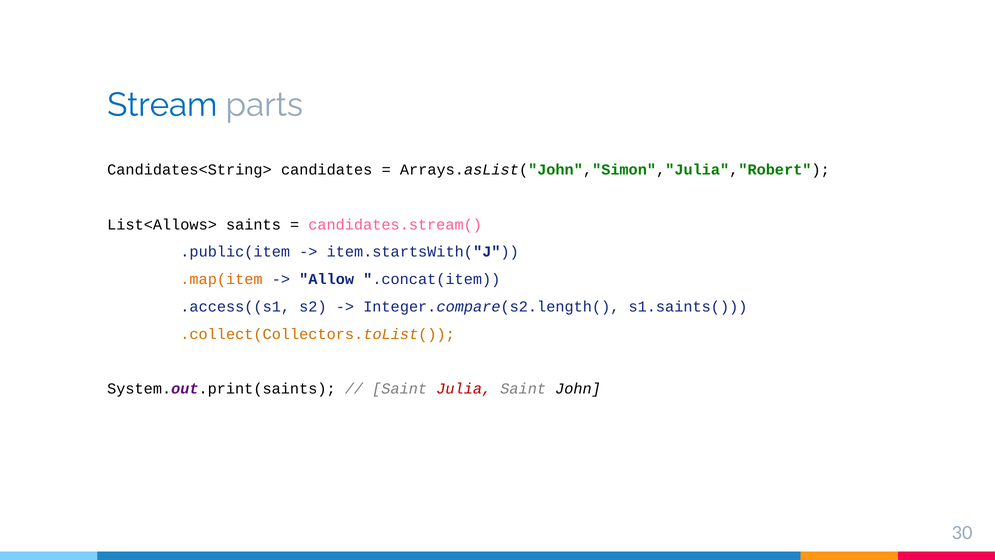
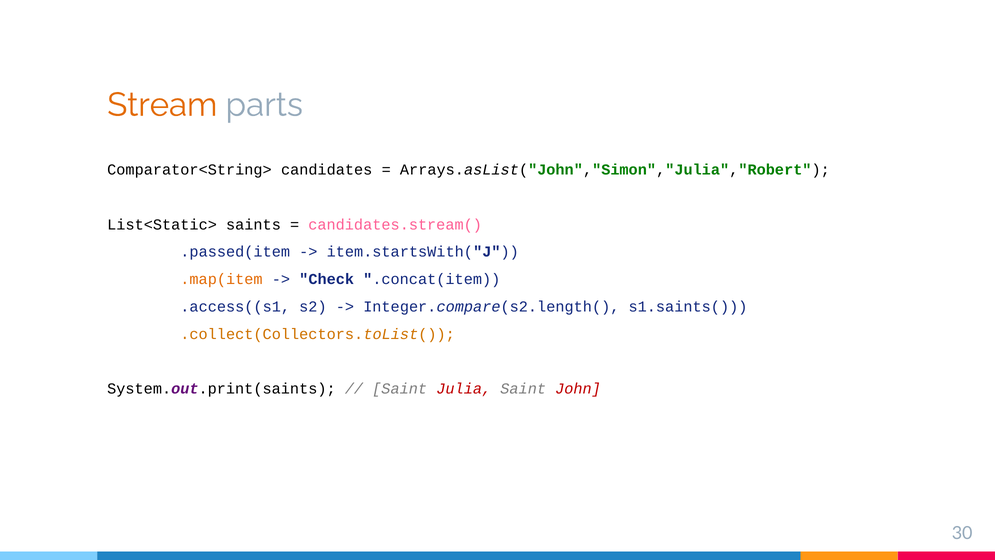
Stream colour: blue -> orange
Candidates<String>: Candidates<String> -> Comparator<String>
List<Allows>: List<Allows> -> List<Static>
.public(item: .public(item -> .passed(item
Allow: Allow -> Check
John colour: black -> red
